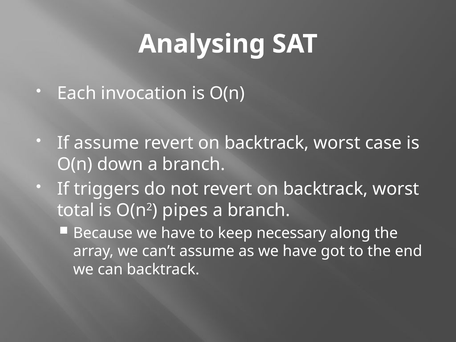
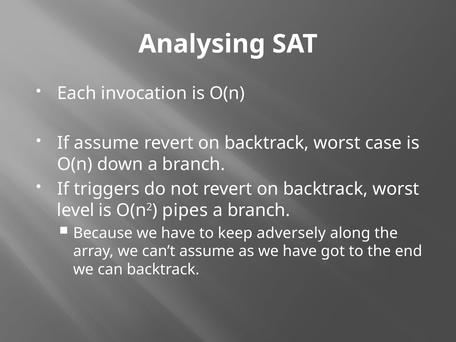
total: total -> level
necessary: necessary -> adversely
